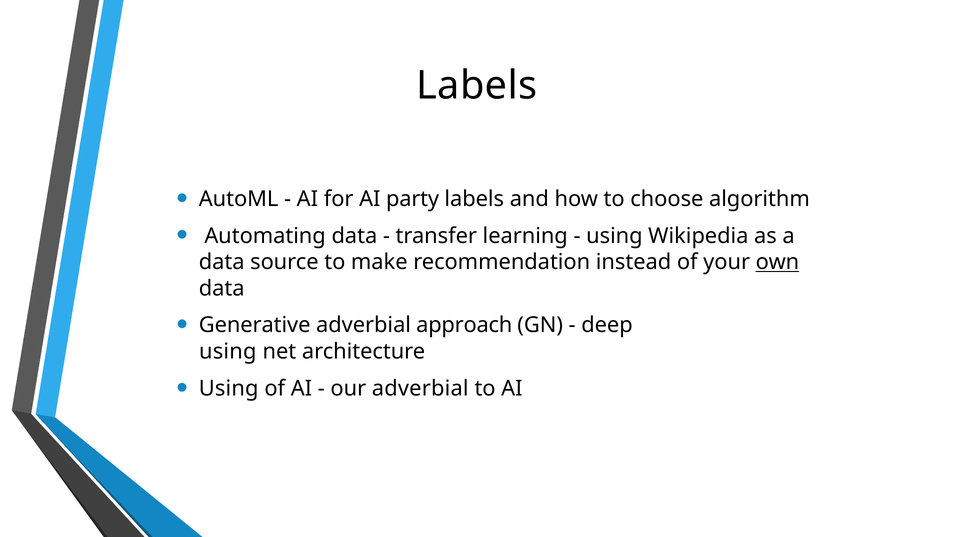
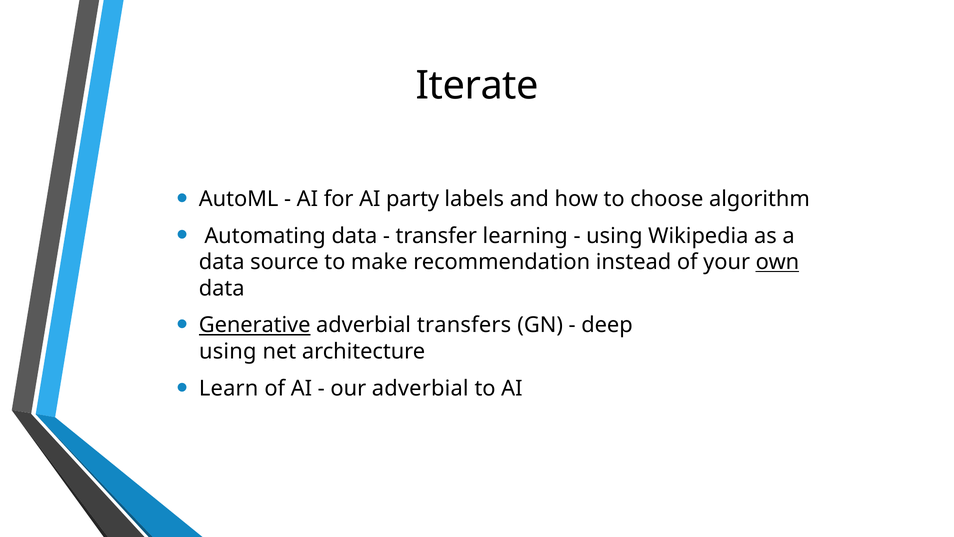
Labels at (477, 86): Labels -> Iterate
Generative underline: none -> present
approach: approach -> transfers
Using at (229, 388): Using -> Learn
